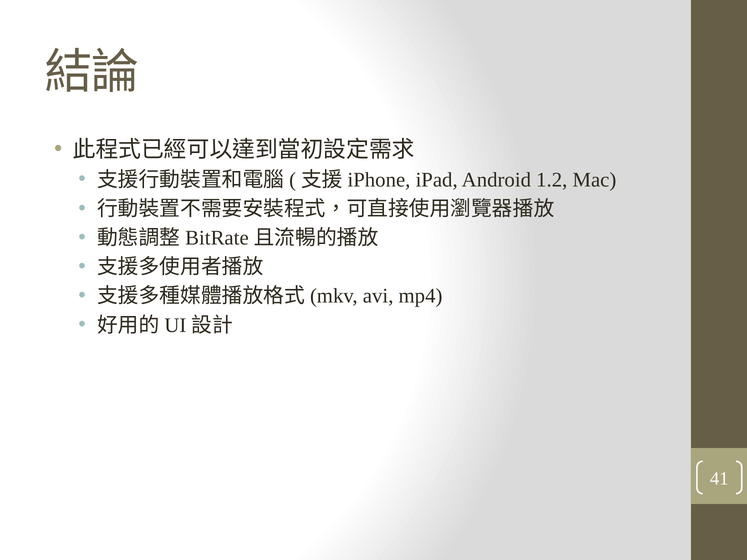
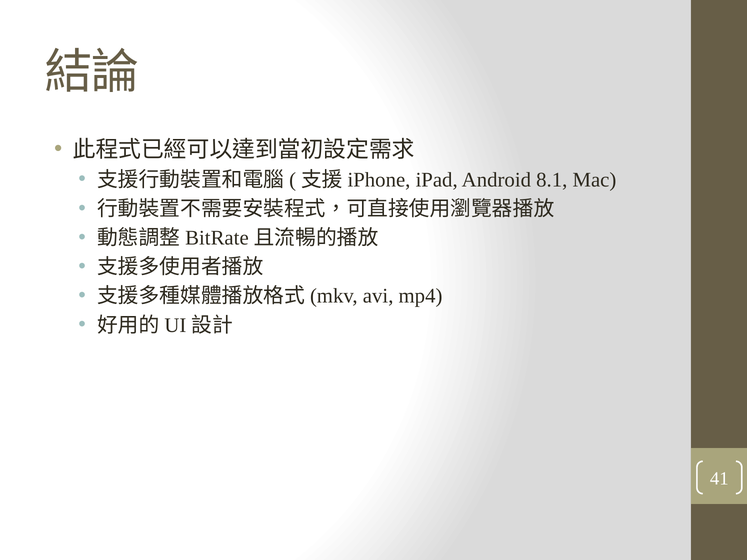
1.2: 1.2 -> 8.1
